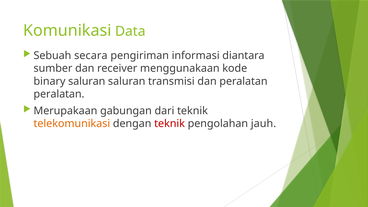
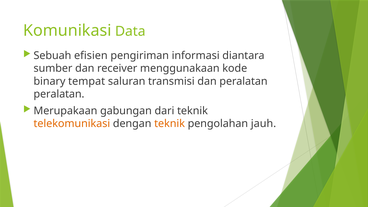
secara: secara -> efisien
binary saluran: saluran -> tempat
teknik at (170, 124) colour: red -> orange
